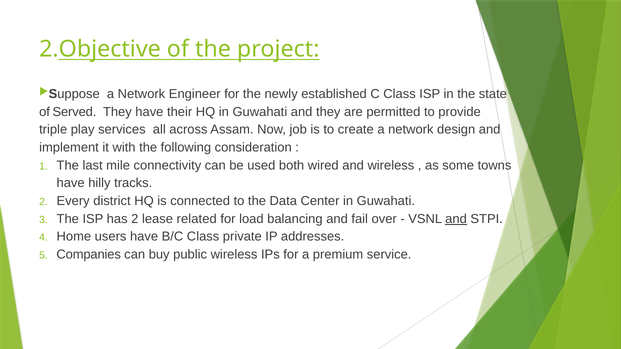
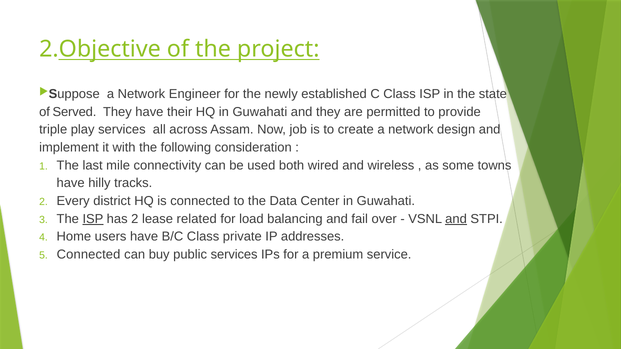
ISP at (93, 219) underline: none -> present
Companies at (89, 255): Companies -> Connected
public wireless: wireless -> services
